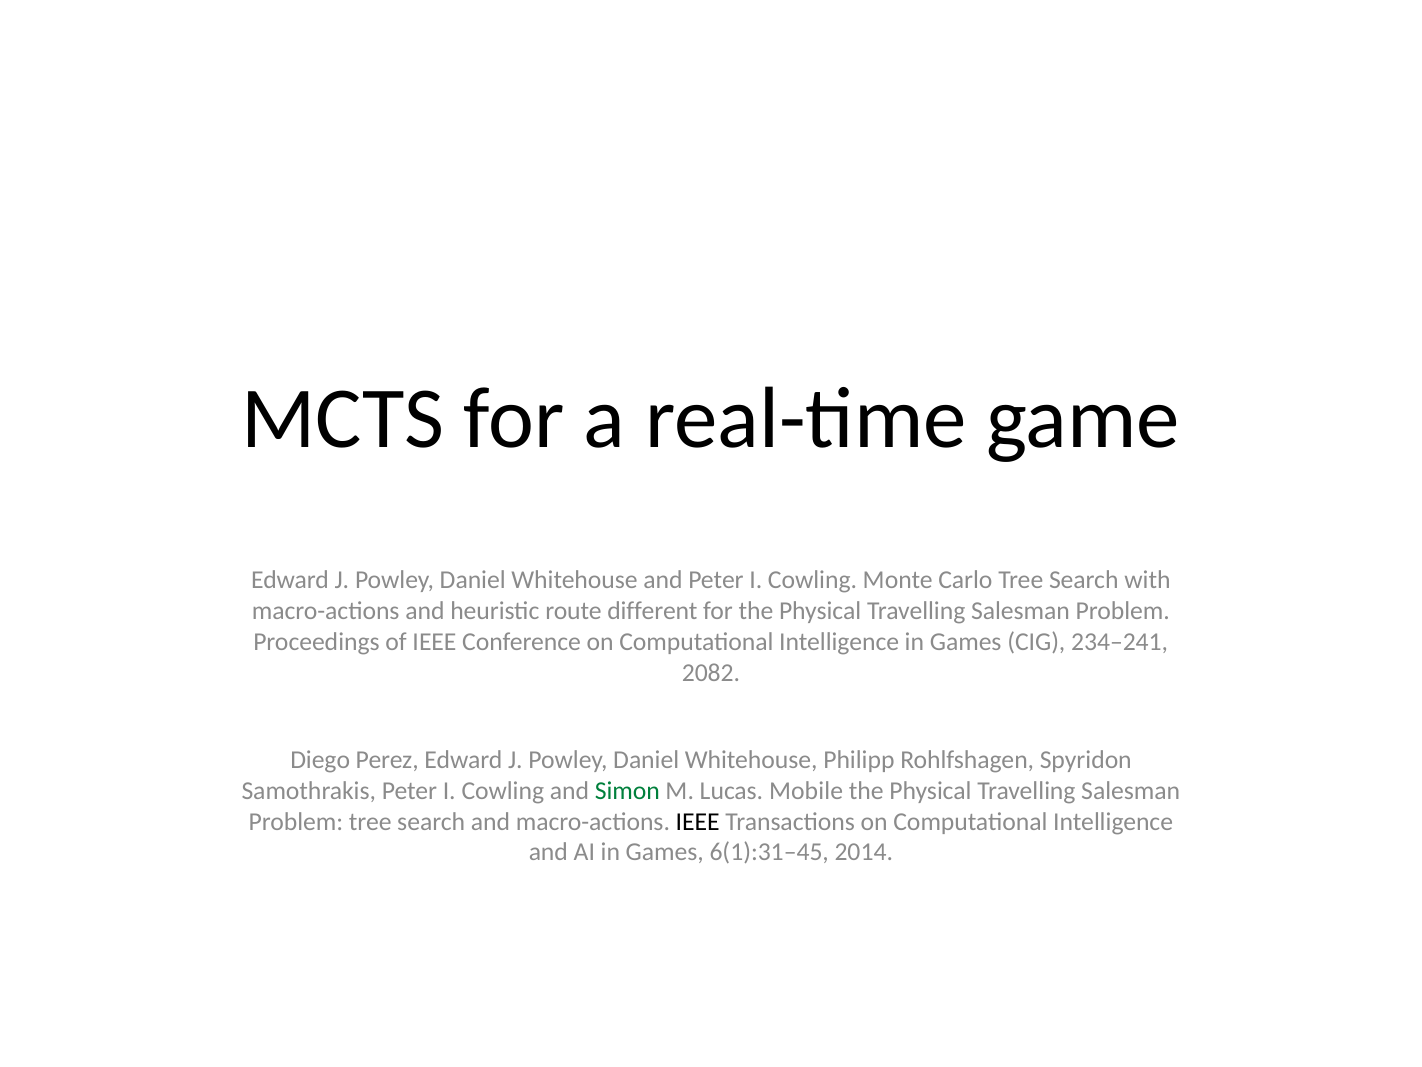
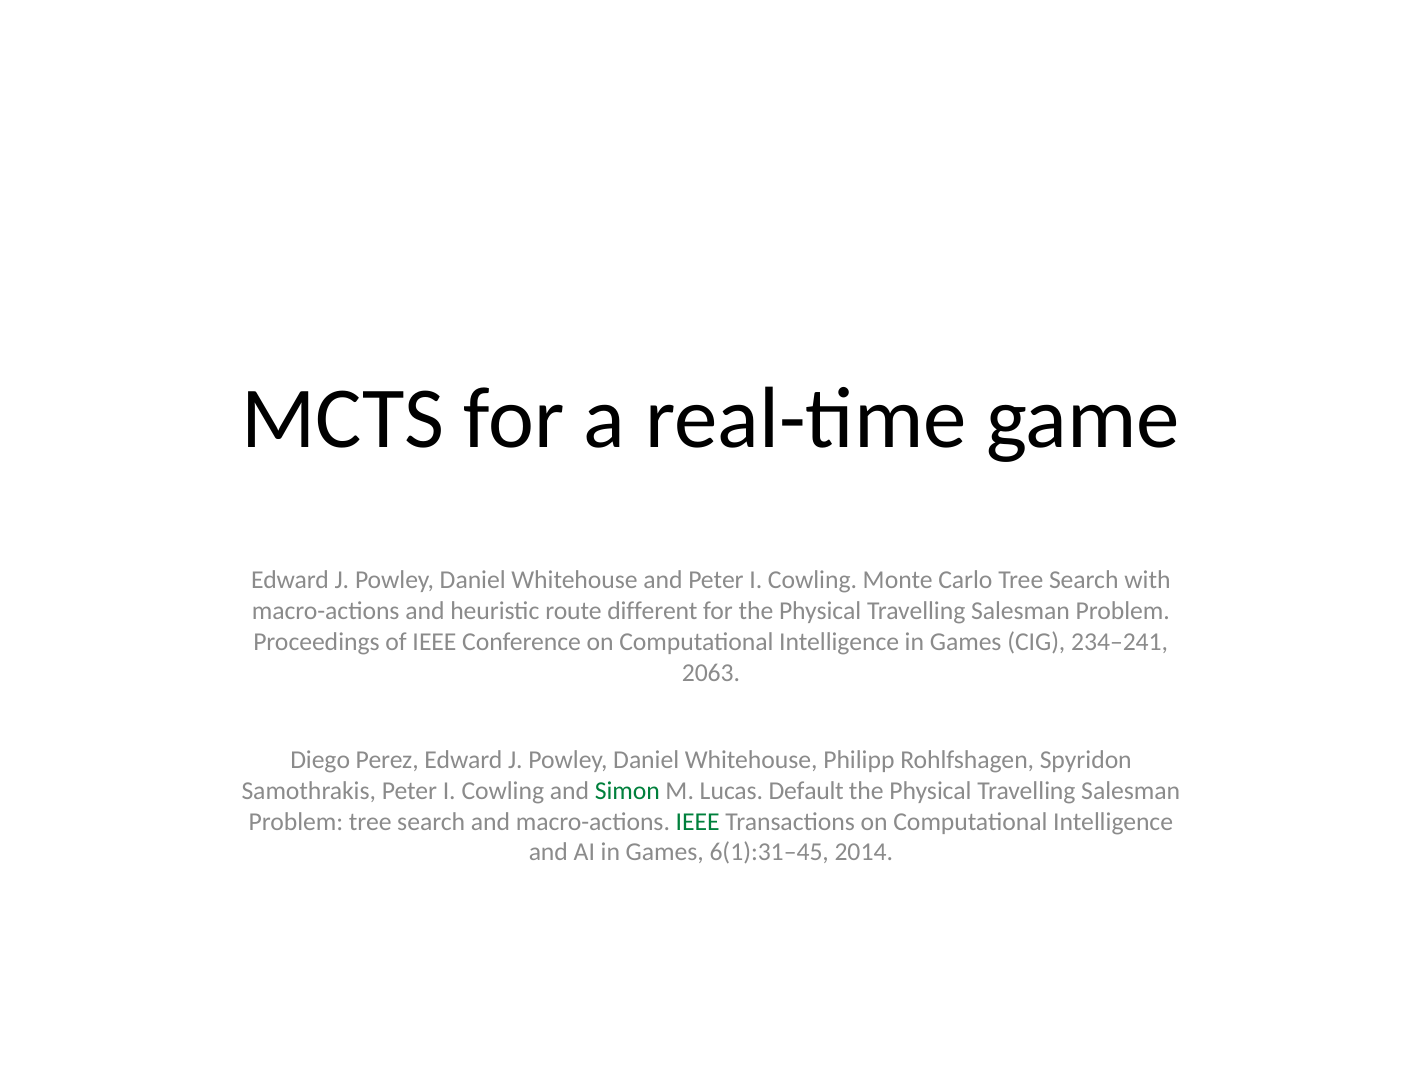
2082: 2082 -> 2063
Mobile: Mobile -> Default
IEEE at (698, 821) colour: black -> green
